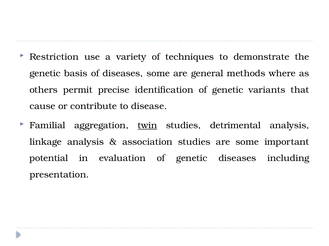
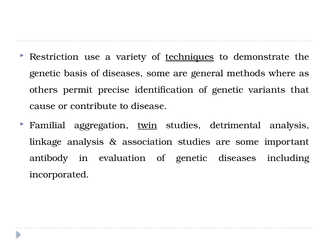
techniques underline: none -> present
potential: potential -> antibody
presentation: presentation -> incorporated
